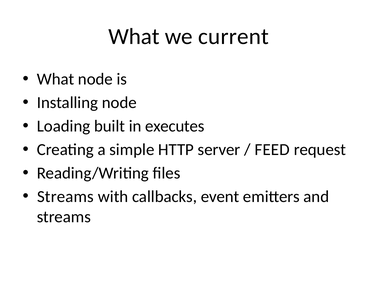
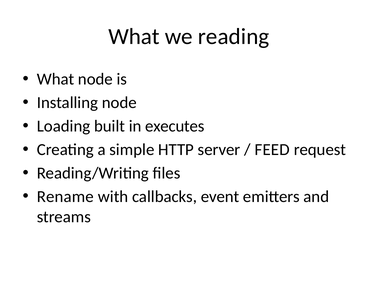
current: current -> reading
Streams at (65, 197): Streams -> Rename
